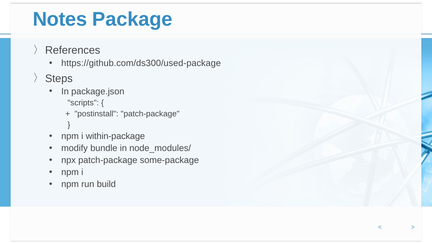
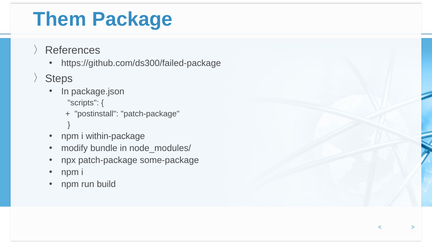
Notes: Notes -> Them
https://github.com/ds300/used-package: https://github.com/ds300/used-package -> https://github.com/ds300/failed-package
